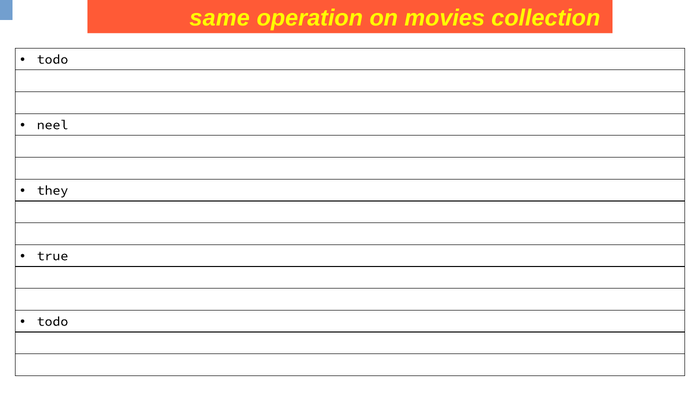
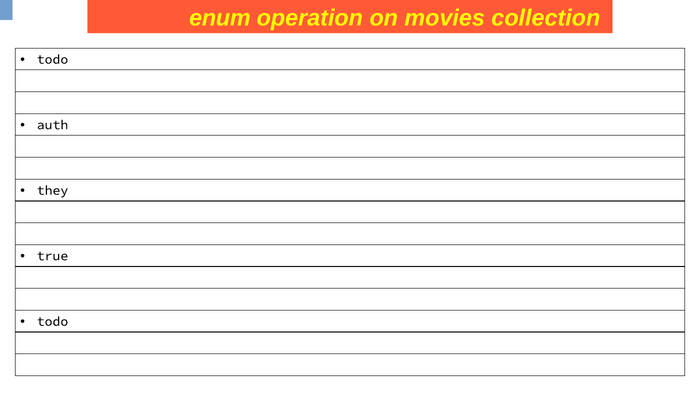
same: same -> enum
neel: neel -> auth
